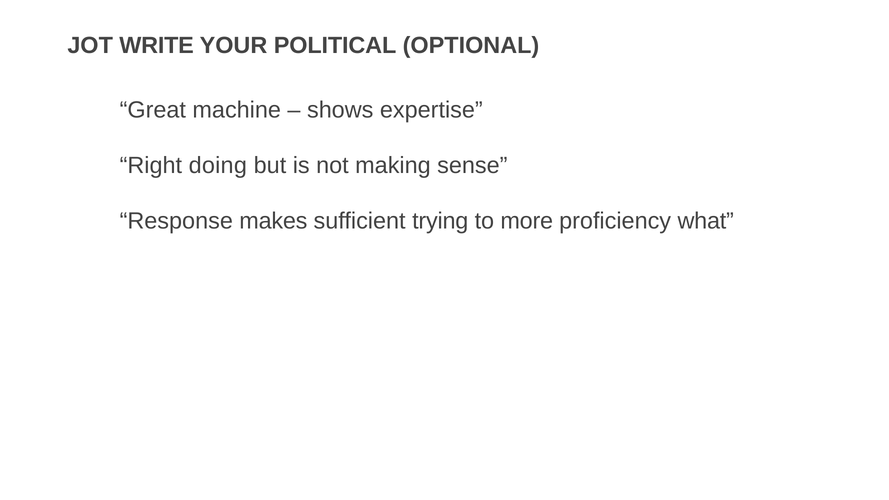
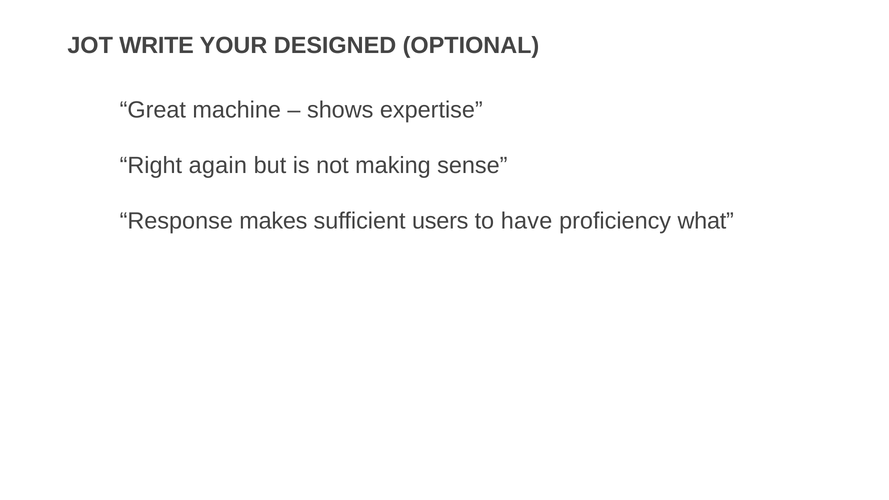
POLITICAL: POLITICAL -> DESIGNED
doing: doing -> again
trying: trying -> users
more: more -> have
